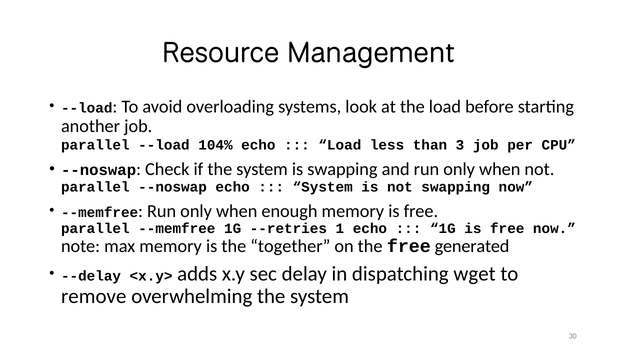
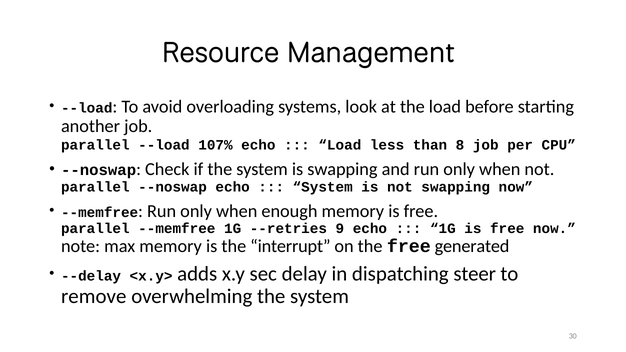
104%: 104% -> 107%
3: 3 -> 8
1: 1 -> 9
together: together -> interrupt
wget: wget -> steer
